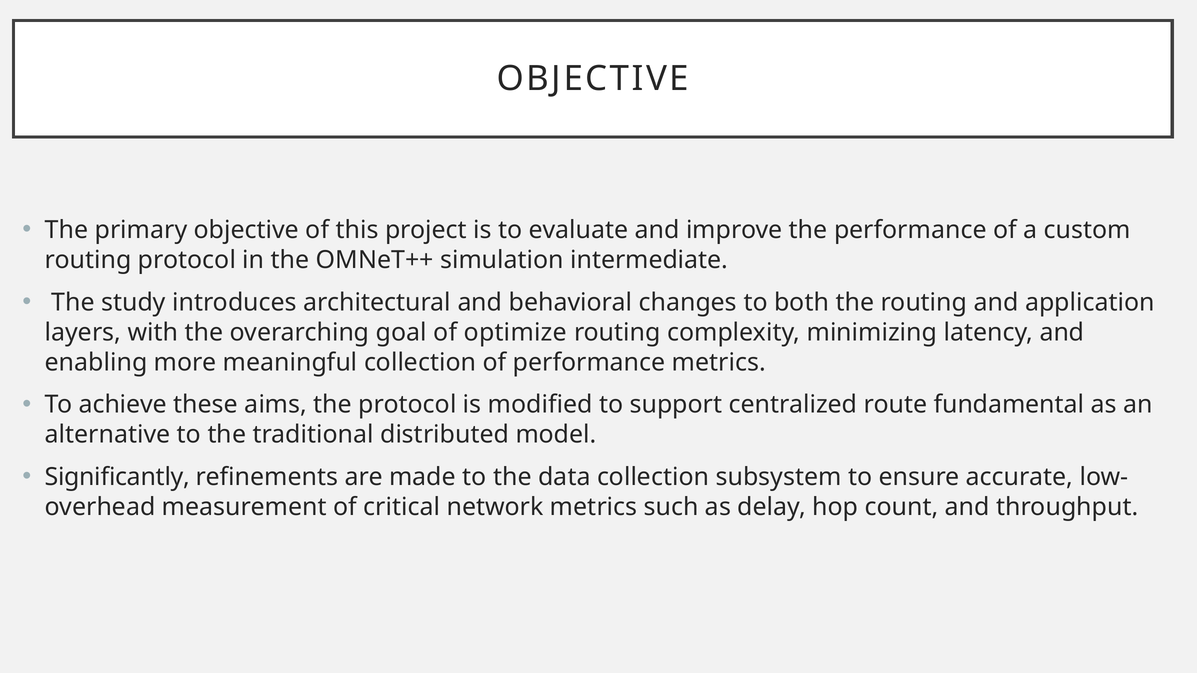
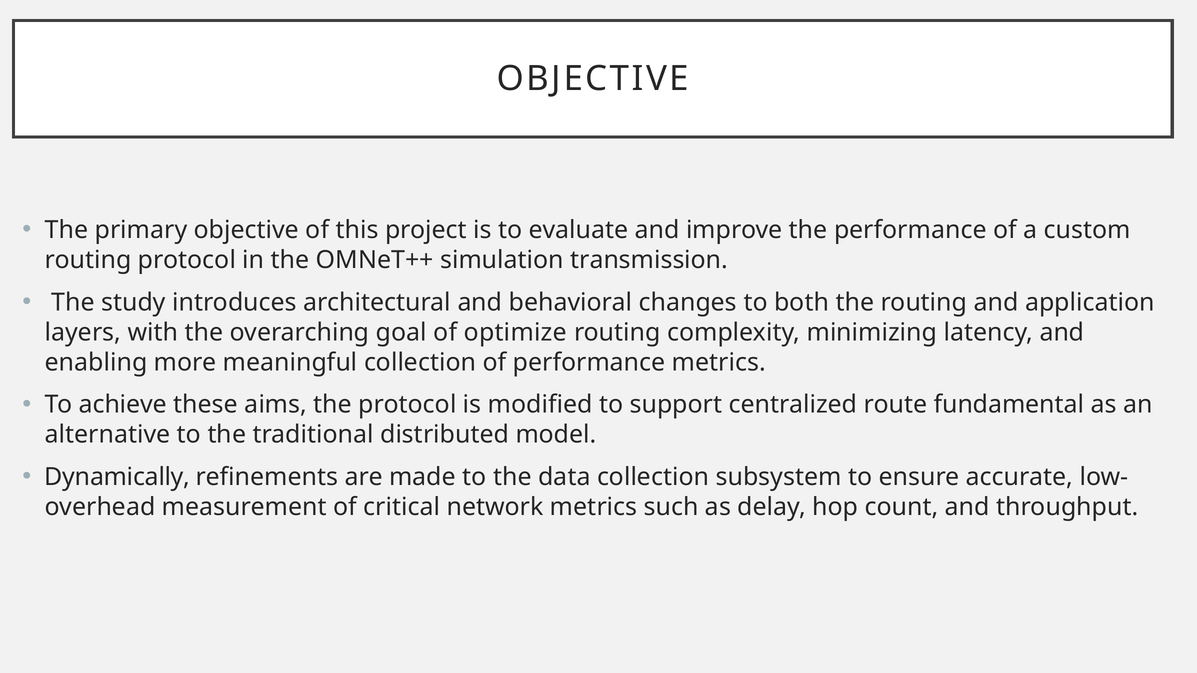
intermediate: intermediate -> transmission
Significantly: Significantly -> Dynamically
